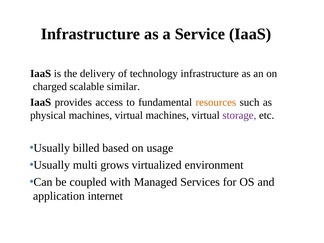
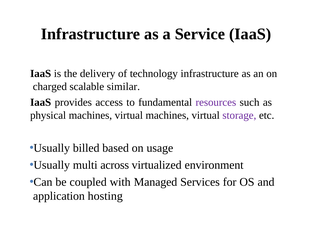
resources colour: orange -> purple
grows: grows -> across
internet: internet -> hosting
